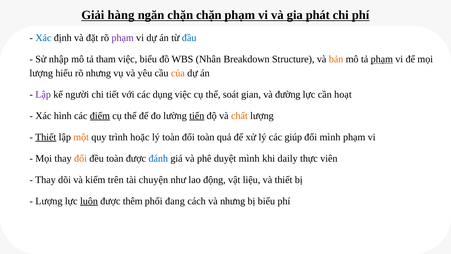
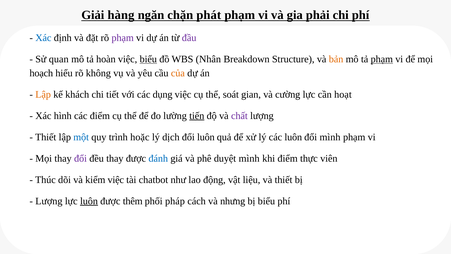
chặn chặn: chặn -> phát
phát: phát -> phải
đầu colour: blue -> purple
nhập: nhập -> quan
tham: tham -> hoàn
biểu at (148, 59) underline: none -> present
lượng at (41, 73): lượng -> hoạch
rõ nhưng: nhưng -> không
Lập at (43, 94) colour: purple -> orange
người: người -> khách
đường: đường -> cường
điểm at (100, 116) underline: present -> none
chất colour: orange -> purple
Thiết at (46, 137) underline: present -> none
một colour: orange -> blue
lý toàn: toàn -> dịch
đổi toàn: toàn -> luôn
các giúp: giúp -> luôn
đổi at (80, 158) colour: orange -> purple
đều toàn: toàn -> thay
khi daily: daily -> điểm
Thay at (45, 180): Thay -> Thúc
kiểm trên: trên -> việc
chuyện: chuyện -> chatbot
đang: đang -> pháp
